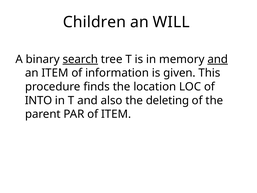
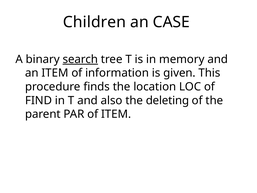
WILL: WILL -> CASE
and at (218, 59) underline: present -> none
INTO: INTO -> FIND
